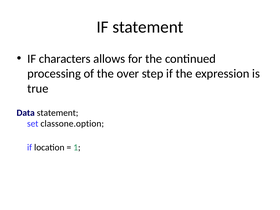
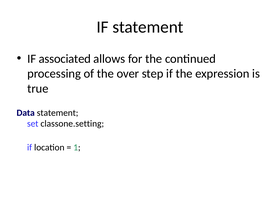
characters: characters -> associated
classone.option: classone.option -> classone.setting
